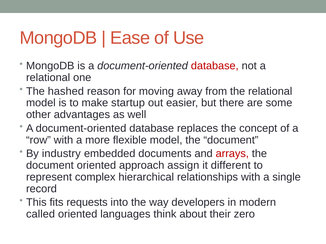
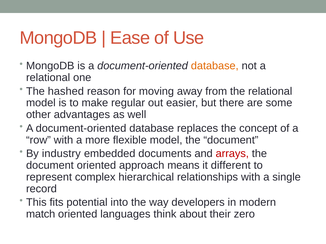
database at (215, 66) colour: red -> orange
startup: startup -> regular
assign: assign -> means
requests: requests -> potential
called: called -> match
